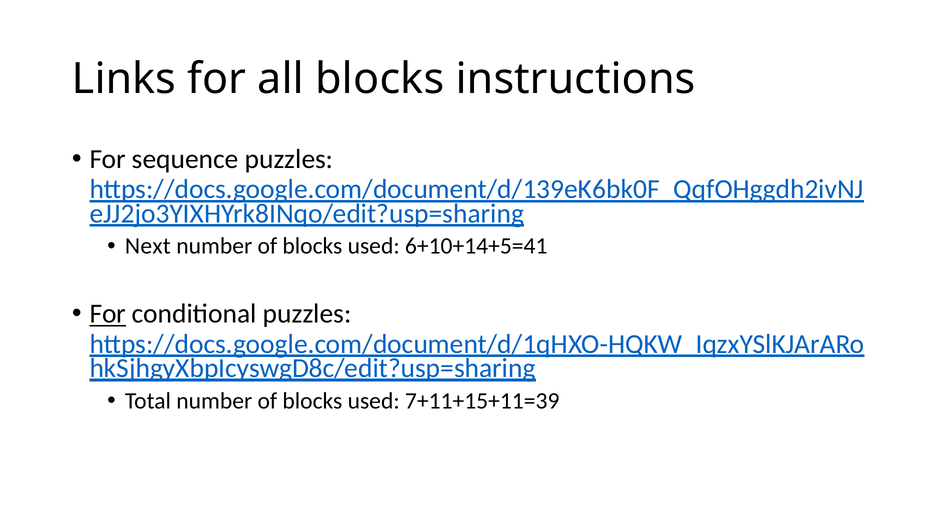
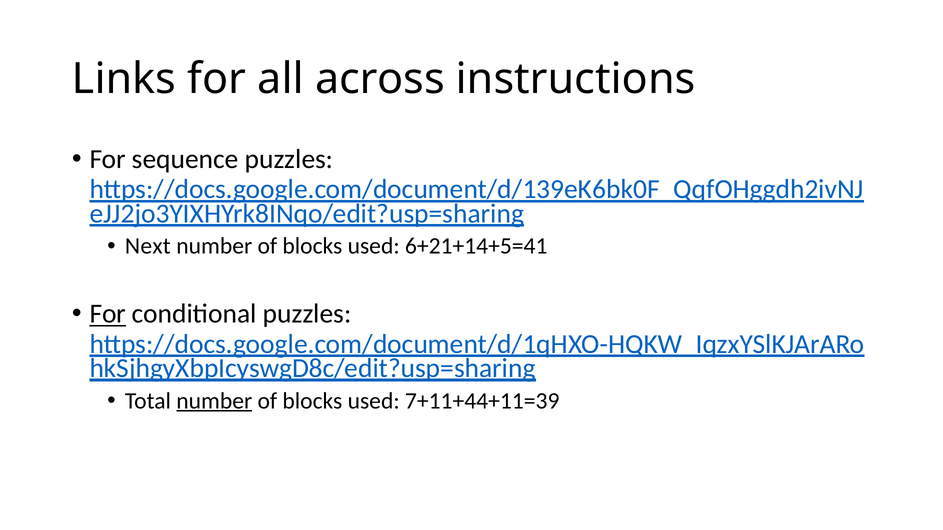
all blocks: blocks -> across
6+10+14+5=41: 6+10+14+5=41 -> 6+21+14+5=41
number at (214, 401) underline: none -> present
7+11+15+11=39: 7+11+15+11=39 -> 7+11+44+11=39
